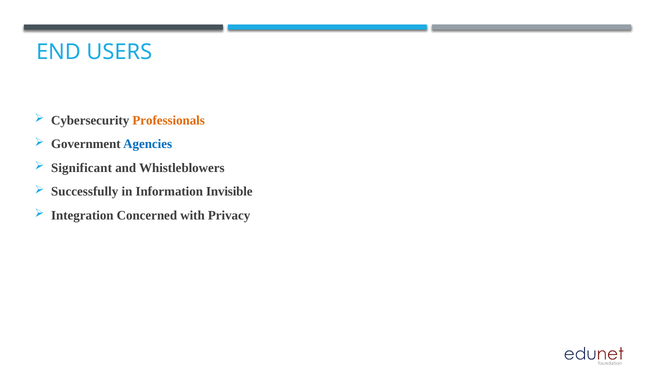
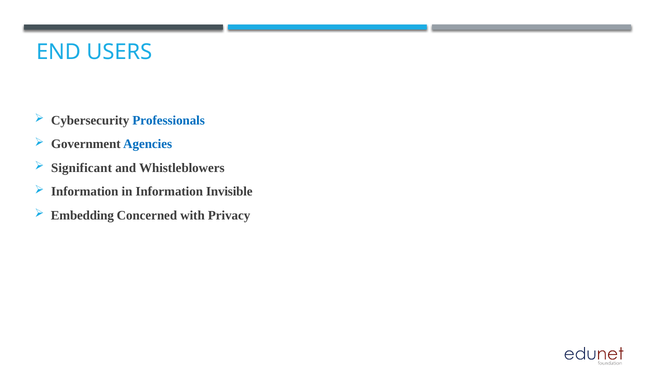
Professionals colour: orange -> blue
Successfully at (85, 191): Successfully -> Information
Integration: Integration -> Embedding
